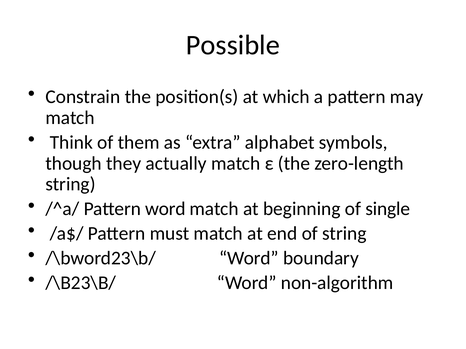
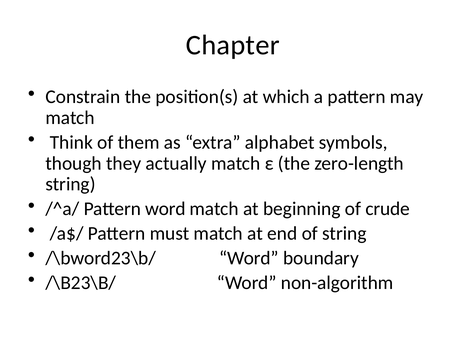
Possible: Possible -> Chapter
single: single -> crude
